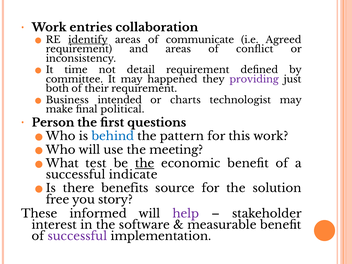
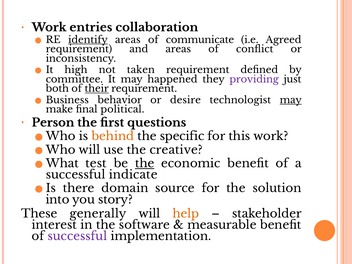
time: time -> high
detail: detail -> taken
their underline: none -> present
intended: intended -> behavior
charts: charts -> desire
may at (291, 100) underline: none -> present
behind colour: blue -> orange
pattern: pattern -> specific
meeting: meeting -> creative
benefits: benefits -> domain
free: free -> into
informed: informed -> generally
help colour: purple -> orange
